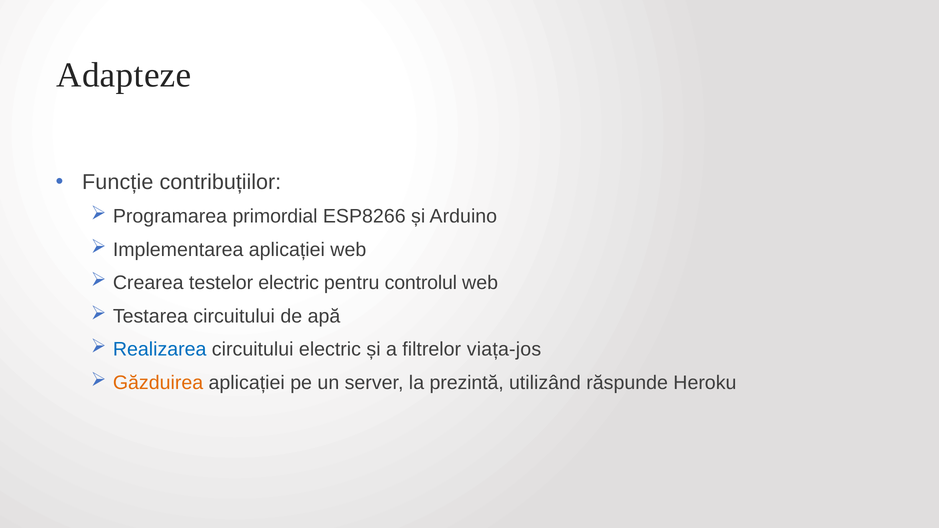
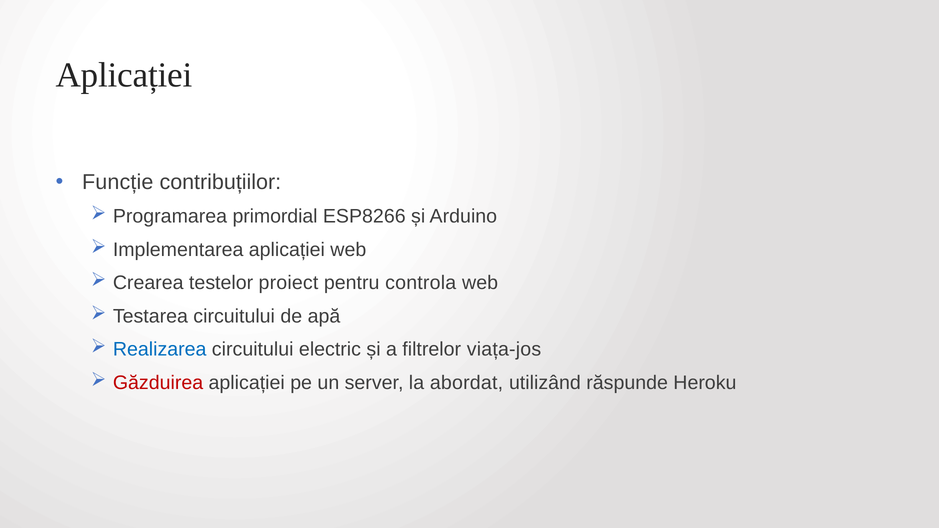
Adapteze at (124, 75): Adapteze -> Aplicației
testelor electric: electric -> proiect
controlul: controlul -> controla
Găzduirea colour: orange -> red
prezintă: prezintă -> abordat
